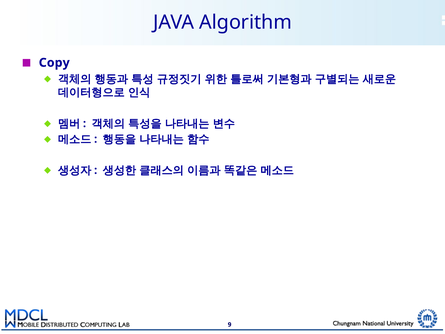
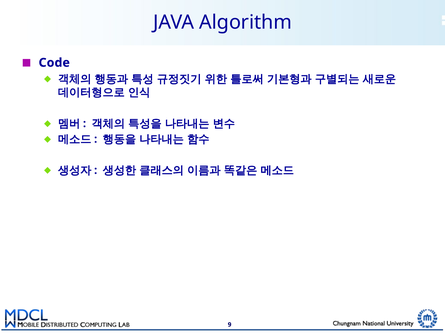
Copy: Copy -> Code
